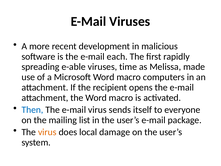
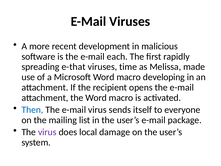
e-able: e-able -> e-that
computers: computers -> developing
virus at (47, 132) colour: orange -> purple
